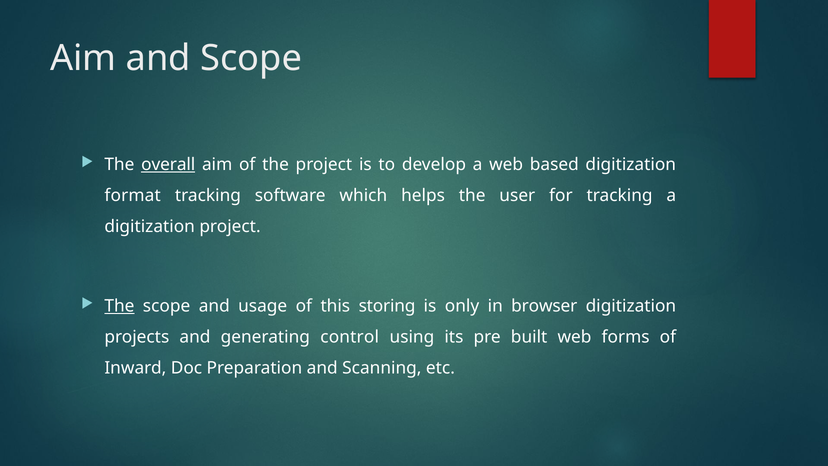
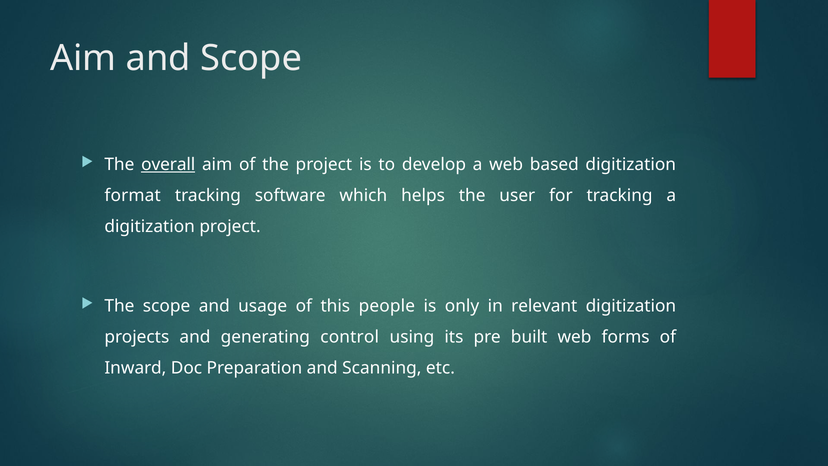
The at (119, 306) underline: present -> none
storing: storing -> people
browser: browser -> relevant
